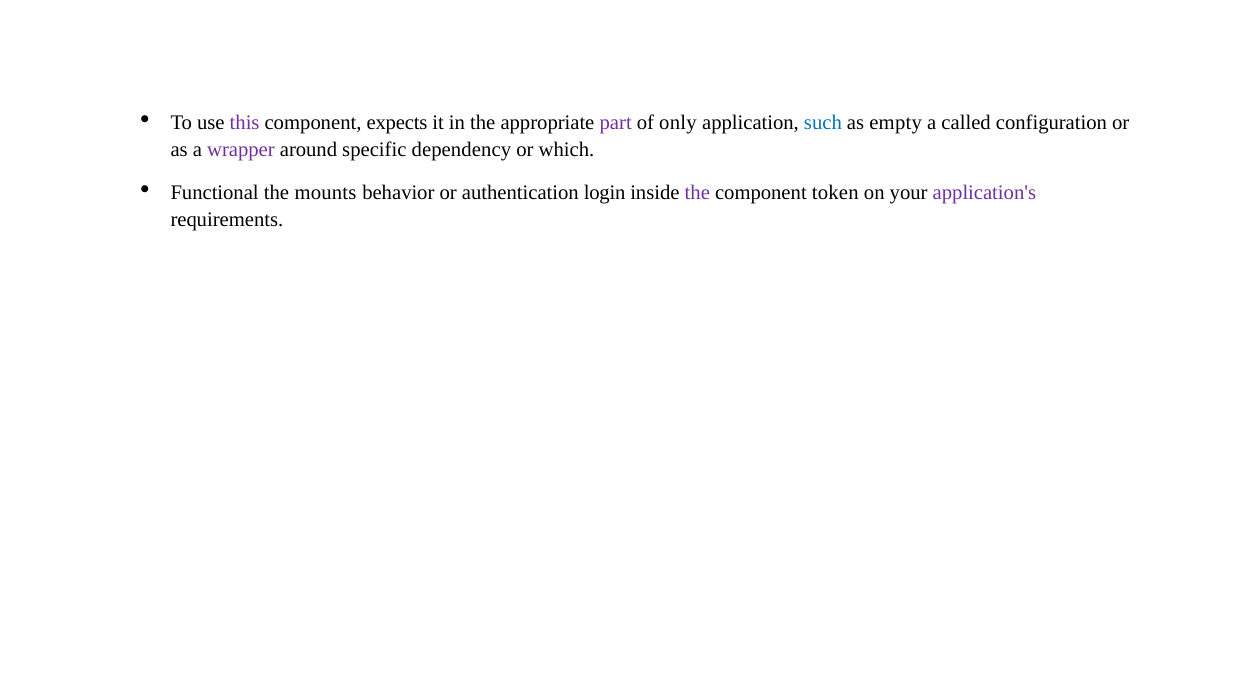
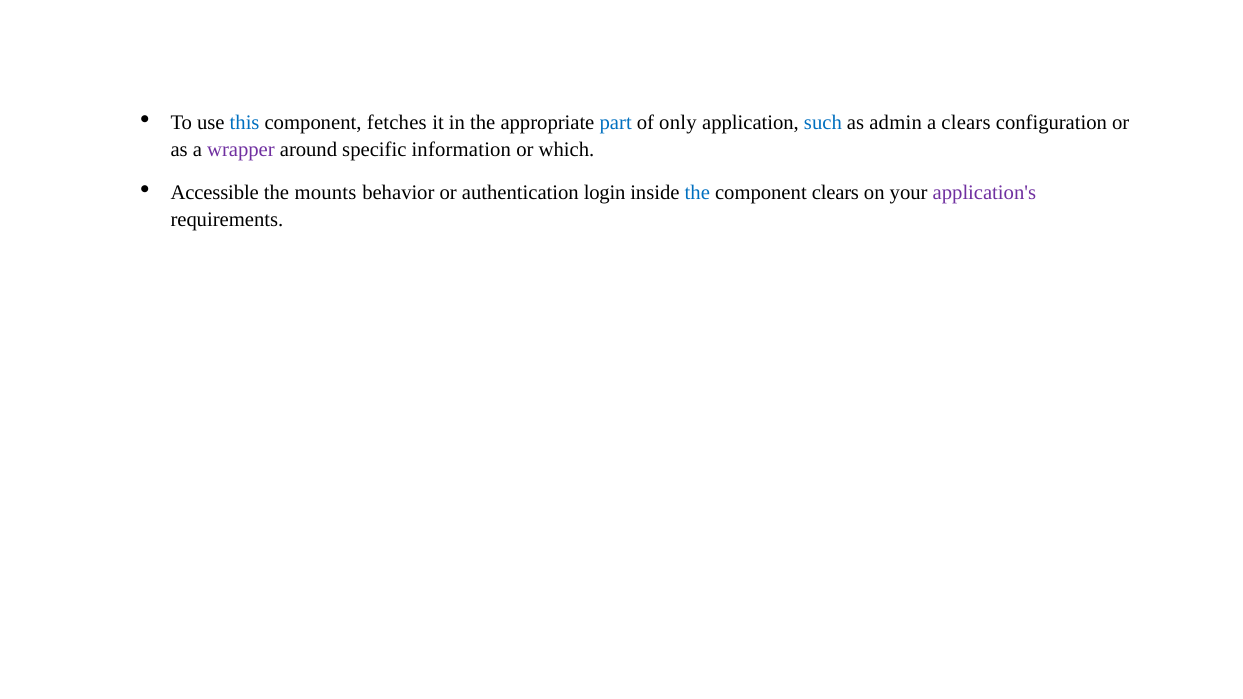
this colour: purple -> blue
expects: expects -> fetches
part colour: purple -> blue
empty: empty -> admin
a called: called -> clears
dependency: dependency -> information
Functional: Functional -> Accessible
the at (697, 193) colour: purple -> blue
component token: token -> clears
